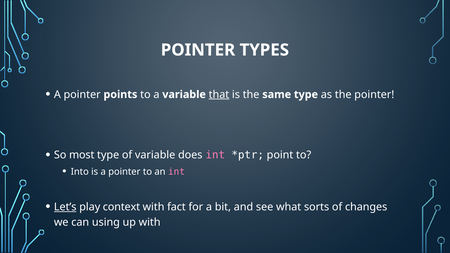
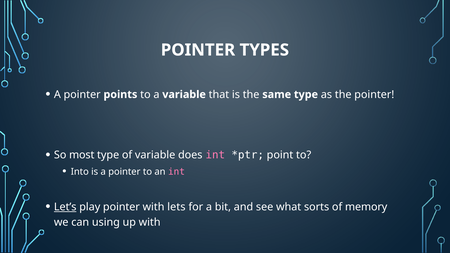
that underline: present -> none
play context: context -> pointer
fact: fact -> lets
changes: changes -> memory
